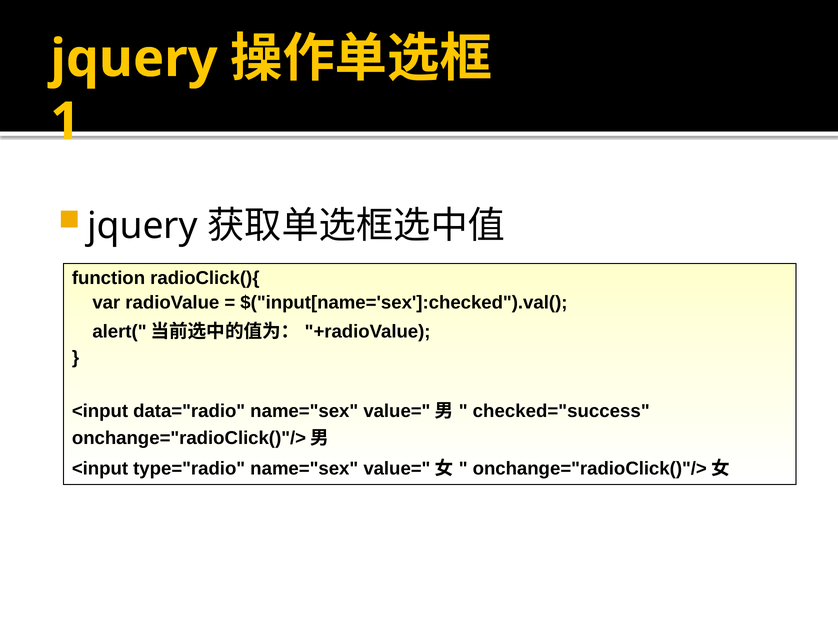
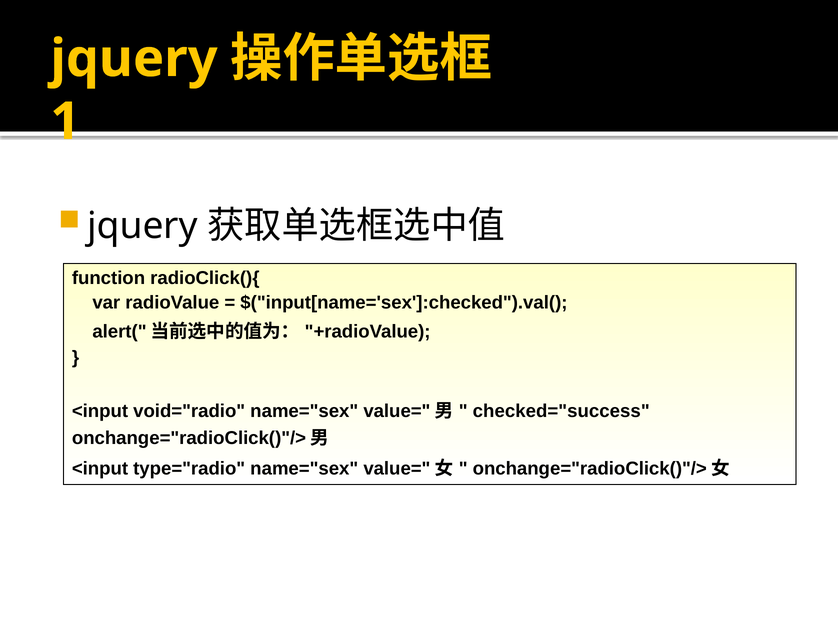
data="radio: data="radio -> void="radio
